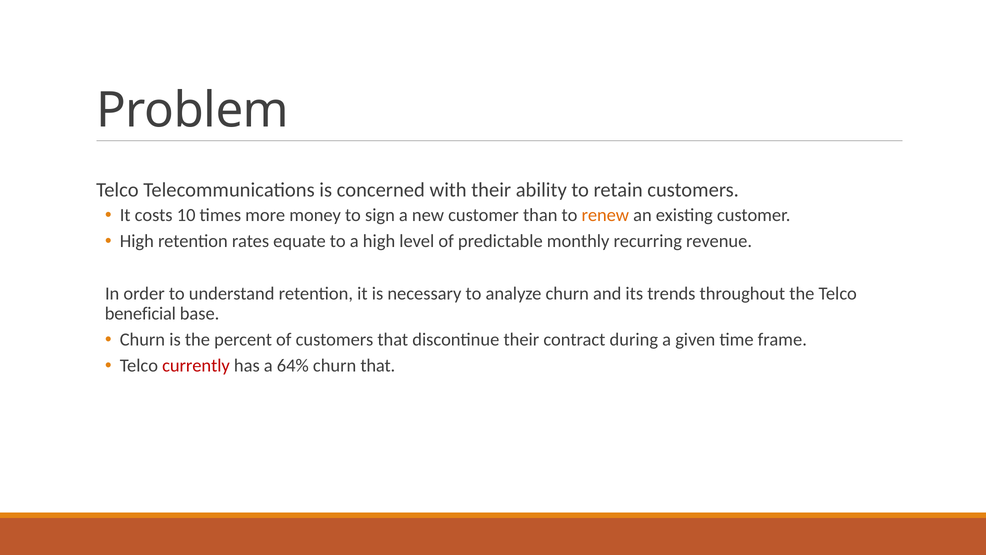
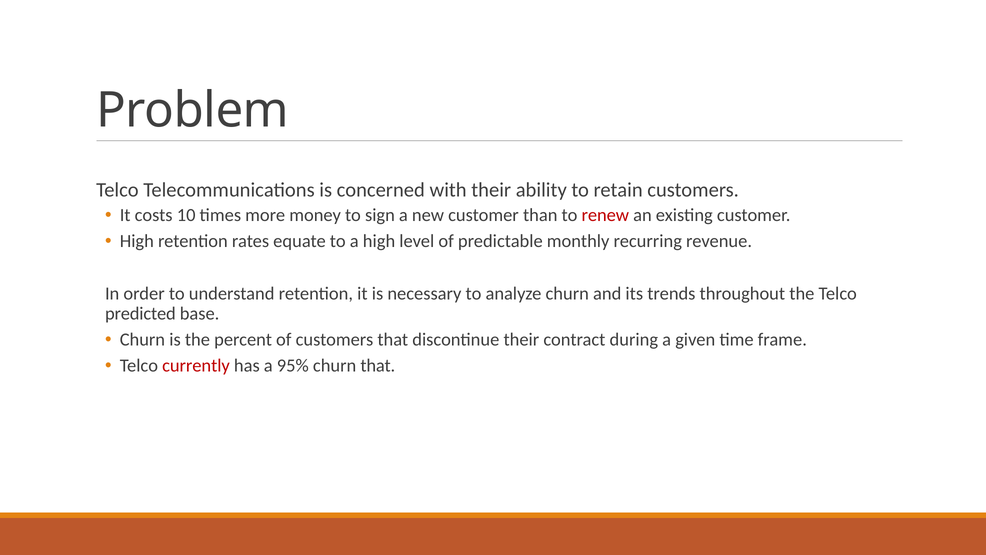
renew colour: orange -> red
beneficial: beneficial -> predicted
64%: 64% -> 95%
